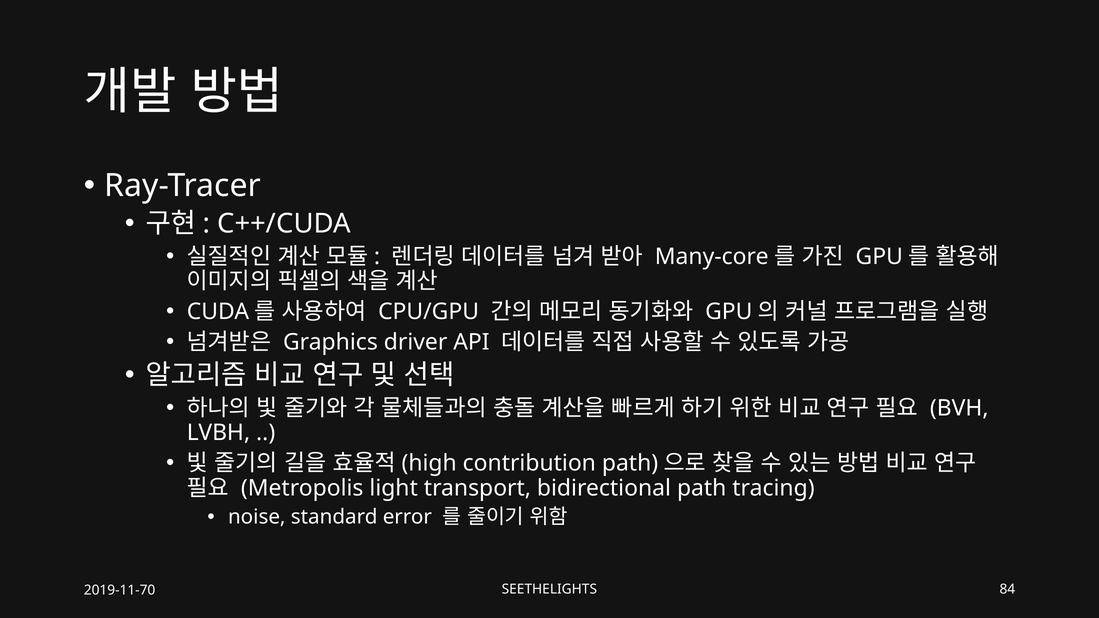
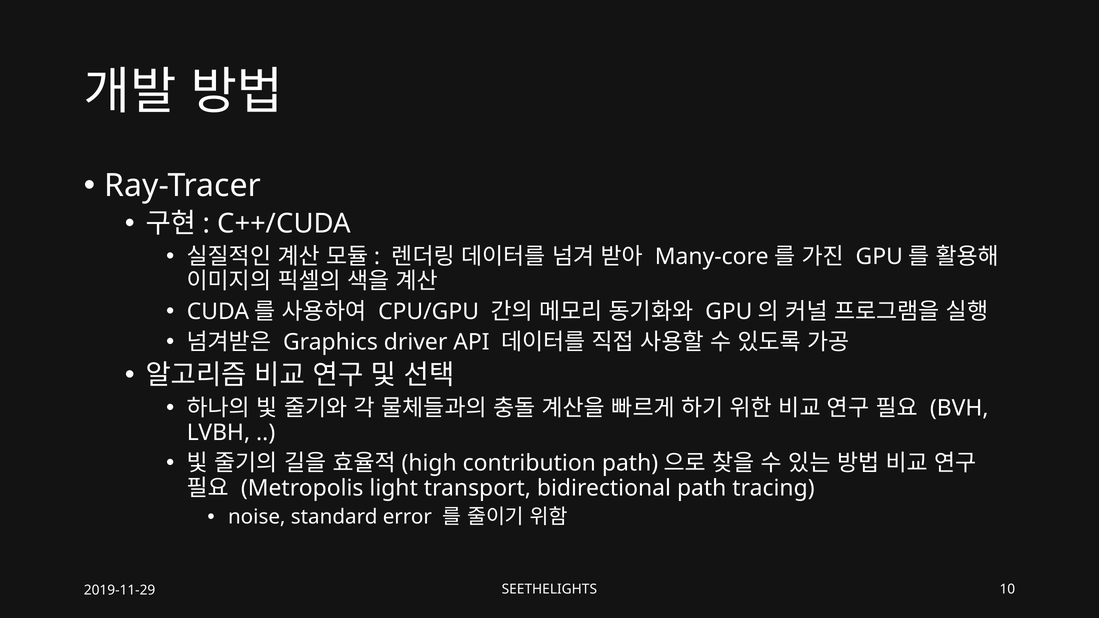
84: 84 -> 10
2019-11-70: 2019-11-70 -> 2019-11-29
